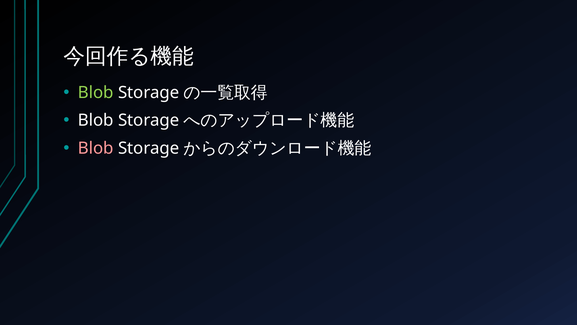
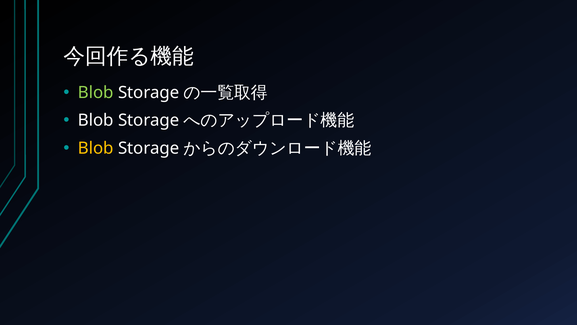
Blob at (96, 148) colour: pink -> yellow
